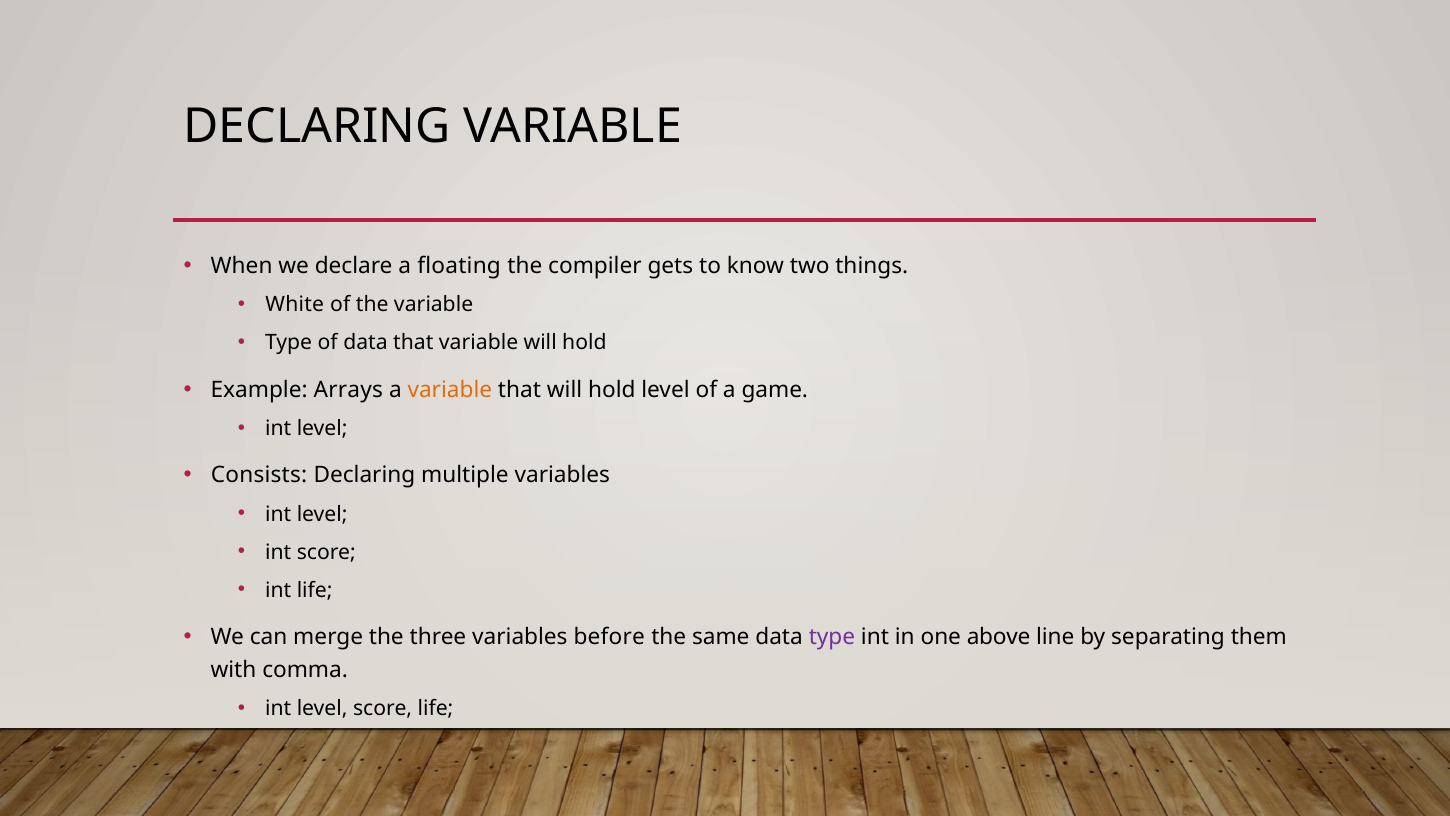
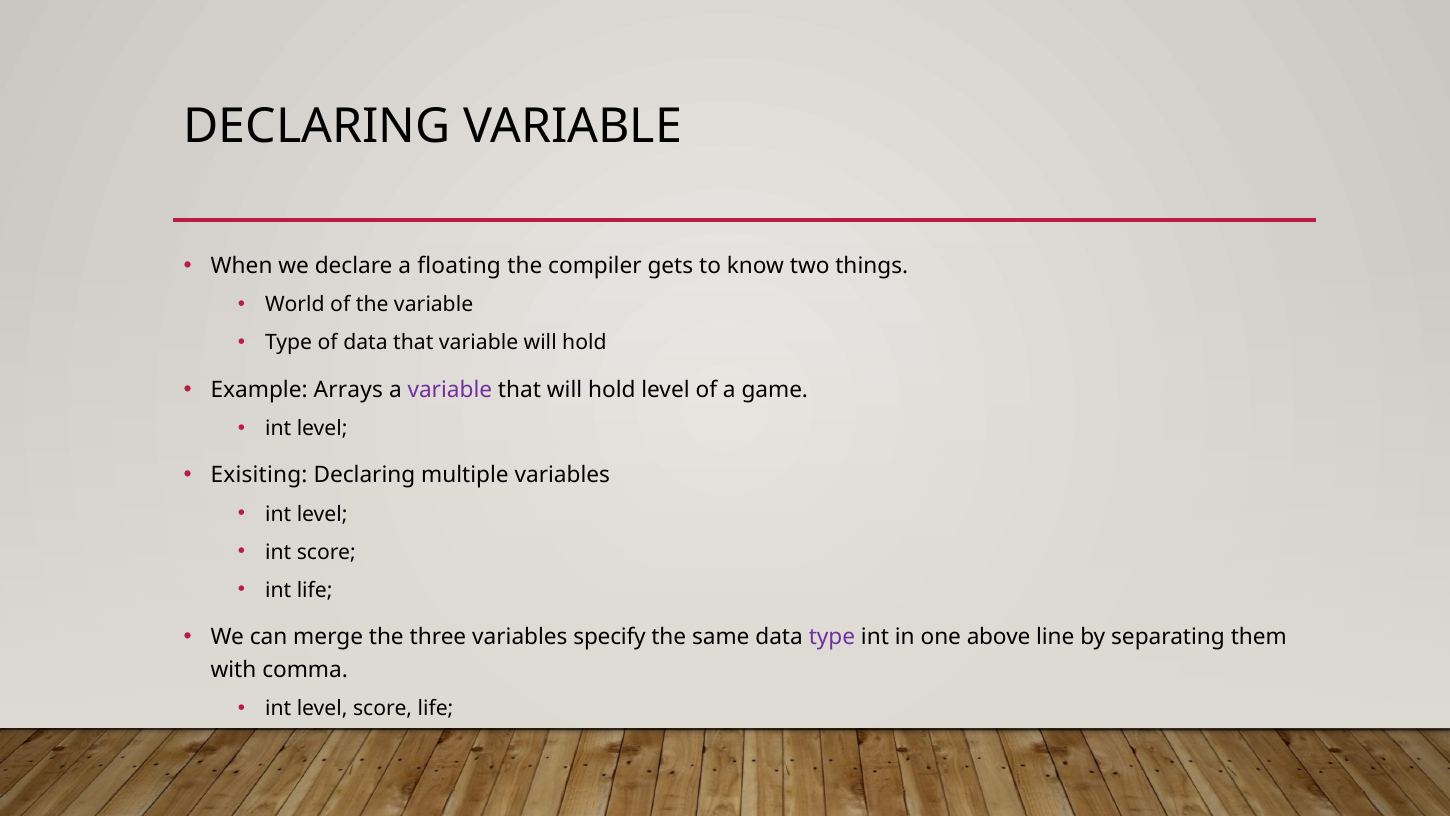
White: White -> World
variable at (450, 389) colour: orange -> purple
Consists: Consists -> Exisiting
before: before -> specify
